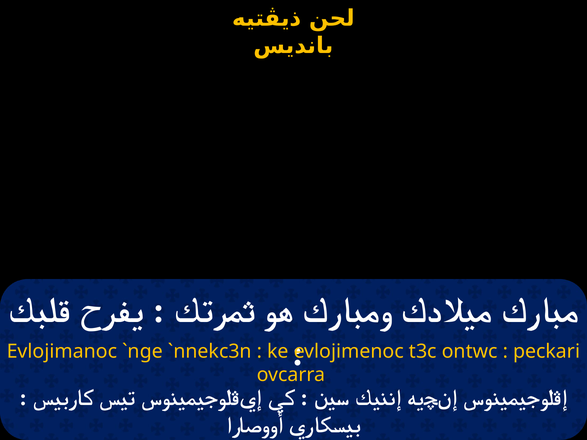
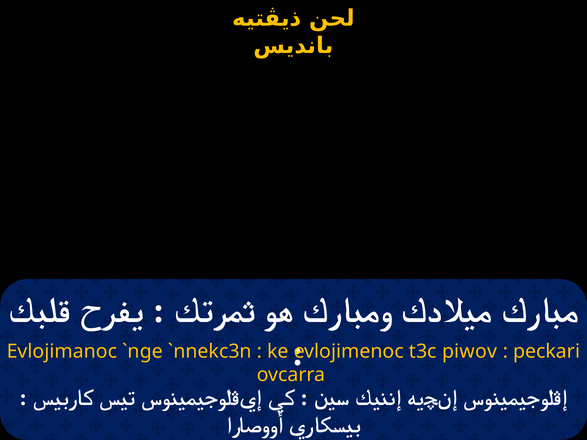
ontwc: ontwc -> piwov
